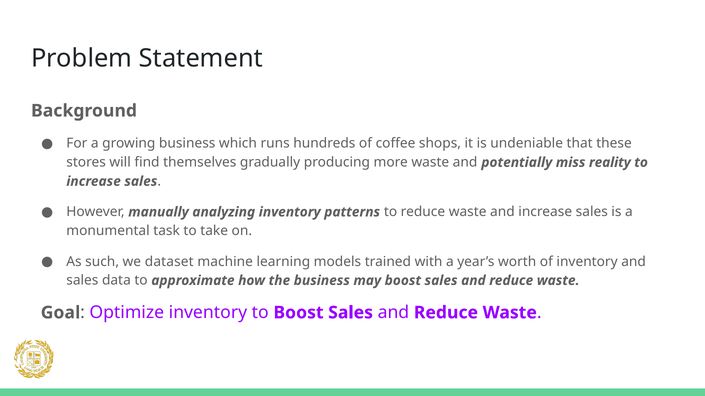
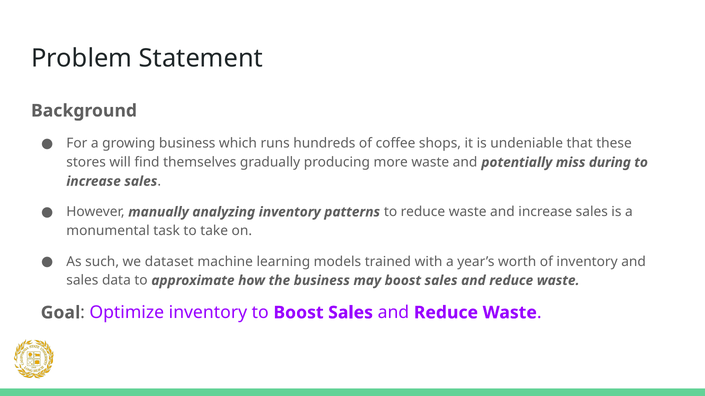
reality: reality -> during
